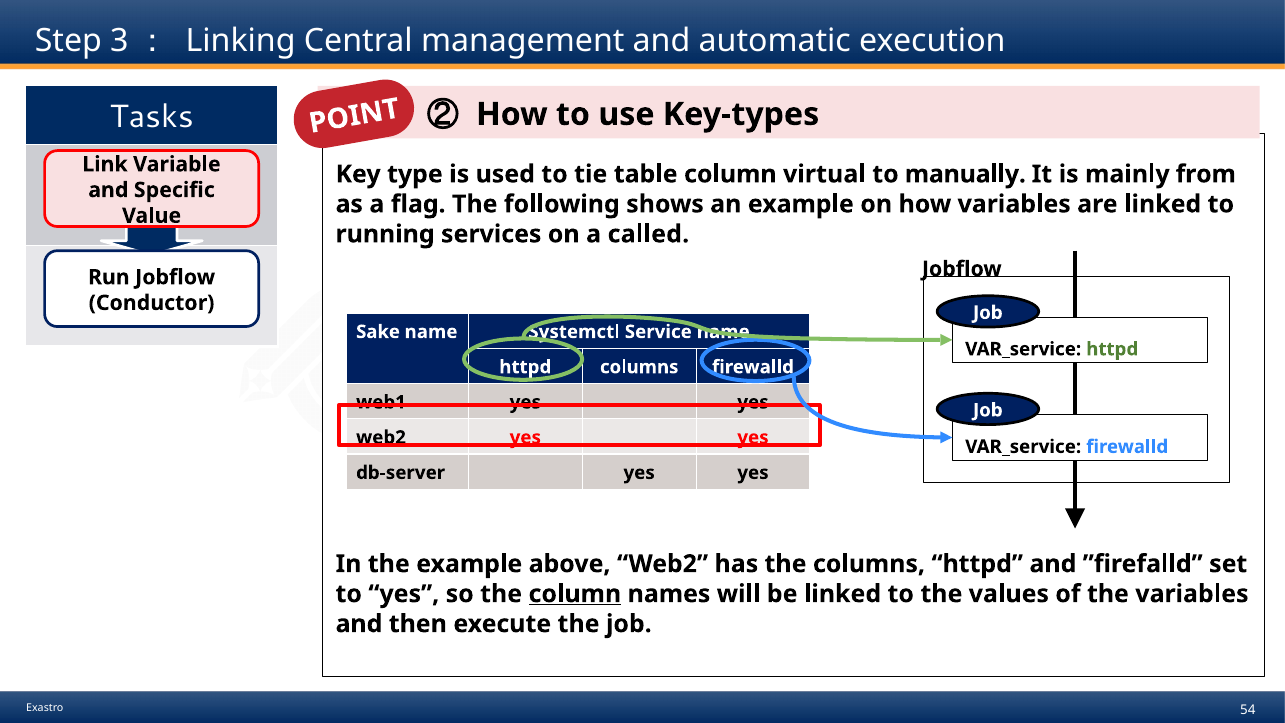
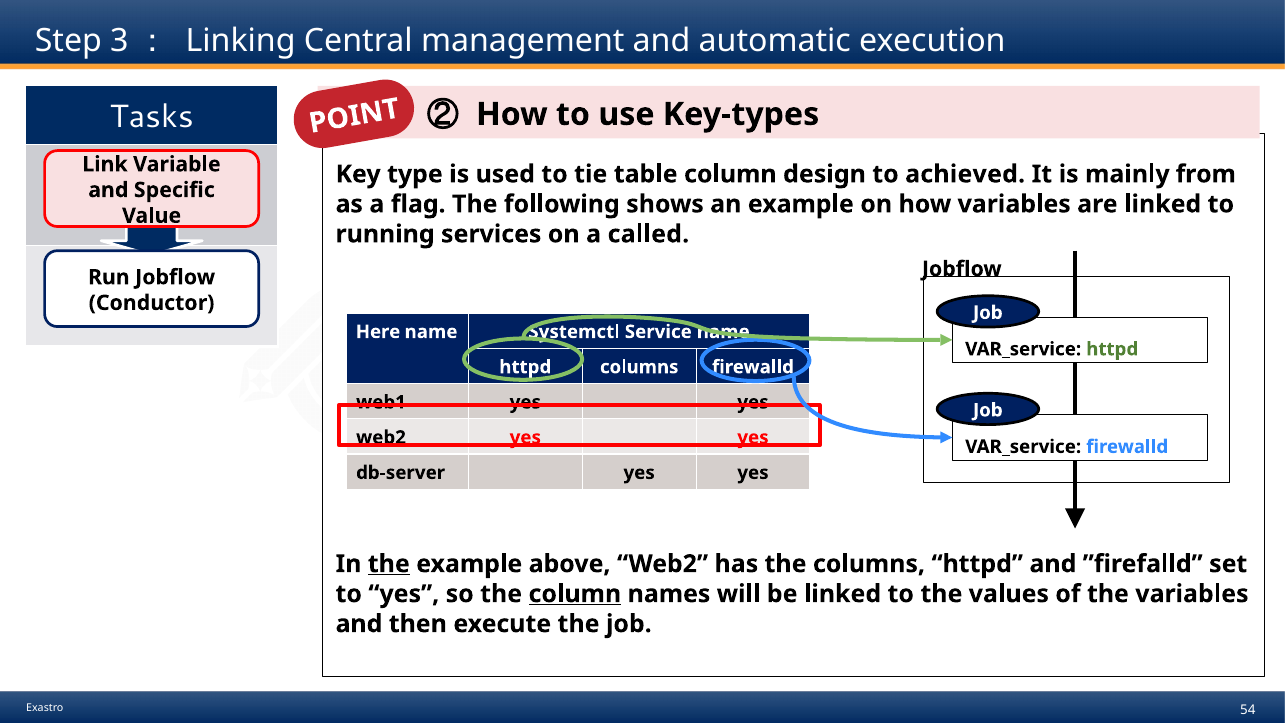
virtual: virtual -> design
manually: manually -> achieved
Sake: Sake -> Here
the at (389, 564) underline: none -> present
